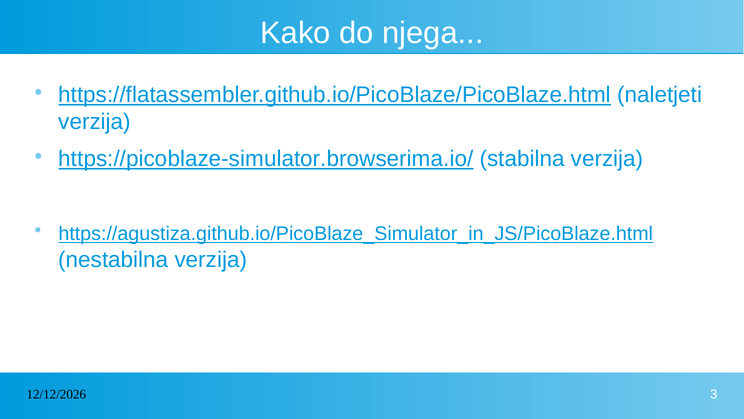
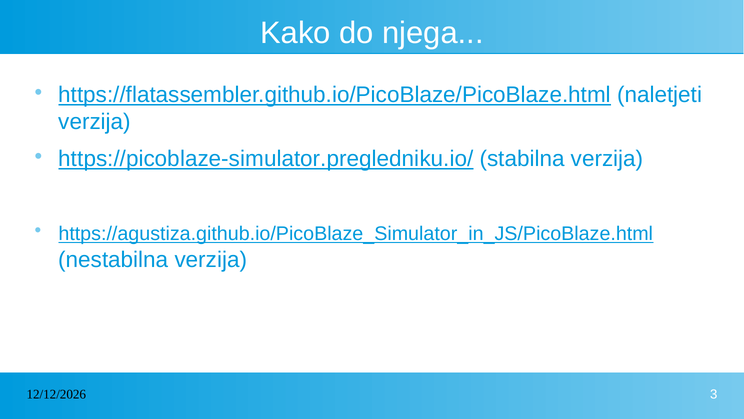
https://picoblaze-simulator.browserima.io/: https://picoblaze-simulator.browserima.io/ -> https://picoblaze-simulator.pregledniku.io/
